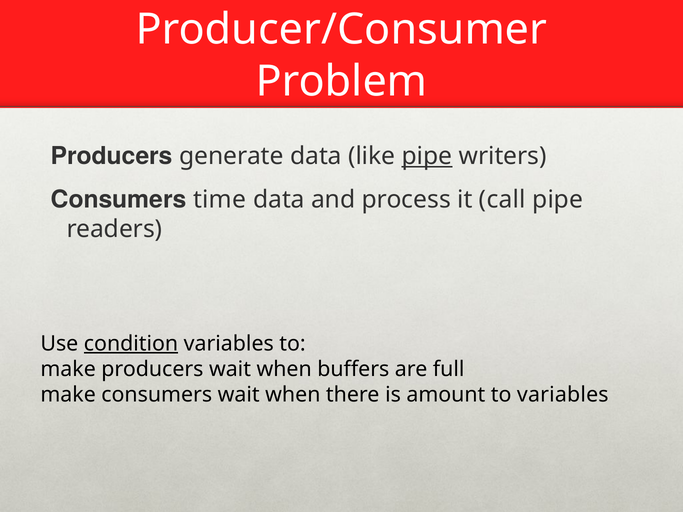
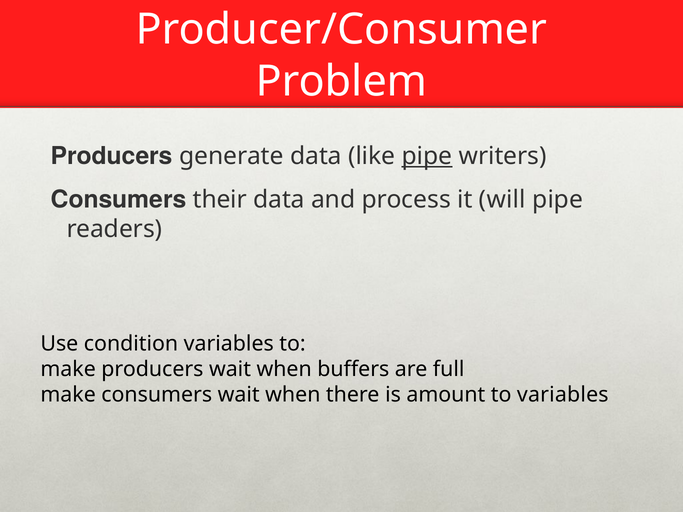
time: time -> their
call: call -> will
condition underline: present -> none
